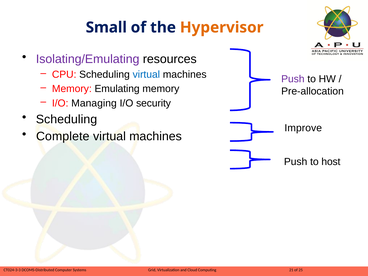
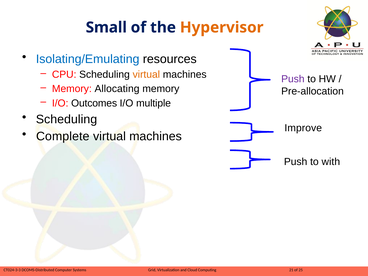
Isolating/Emulating colour: purple -> blue
virtual at (146, 75) colour: blue -> orange
Emulating: Emulating -> Allocating
Managing: Managing -> Outcomes
security: security -> multiple
host: host -> with
